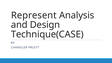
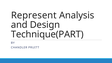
Technique(CASE: Technique(CASE -> Technique(PART
